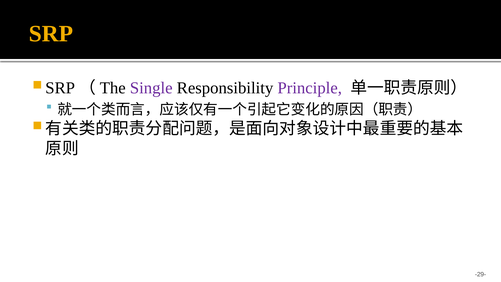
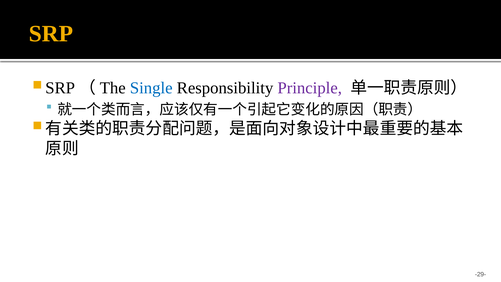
Single colour: purple -> blue
